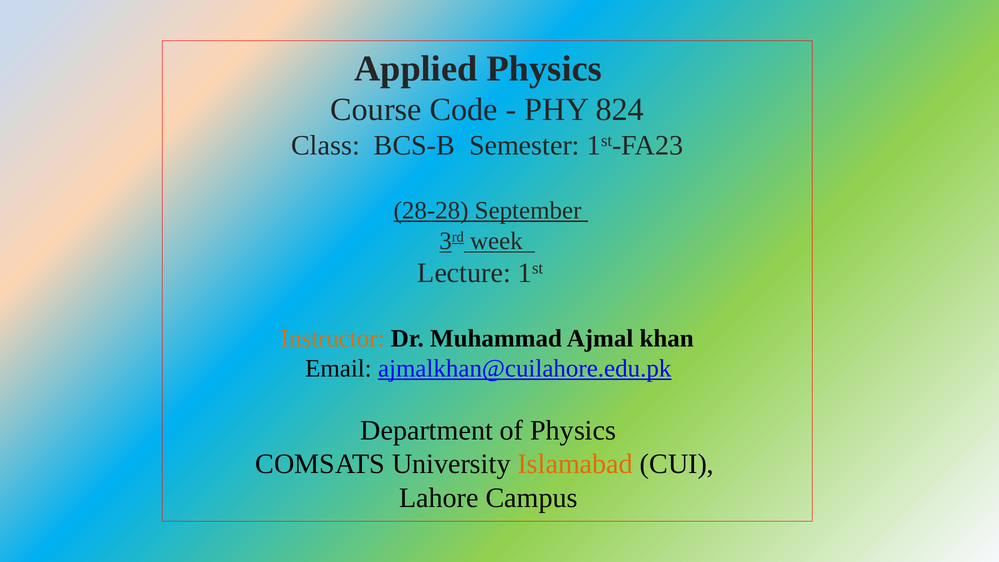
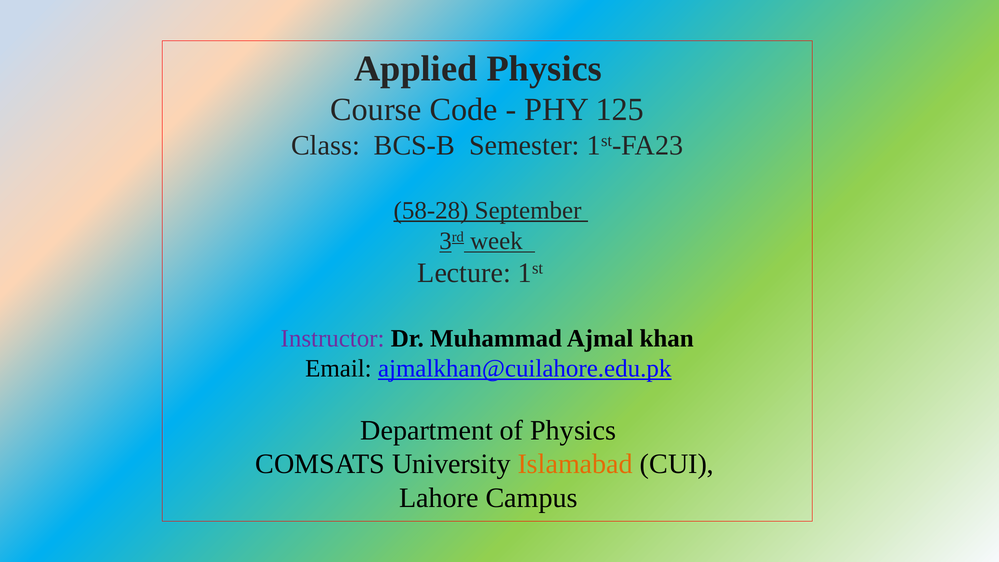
824: 824 -> 125
28-28: 28-28 -> 58-28
Instructor colour: orange -> purple
